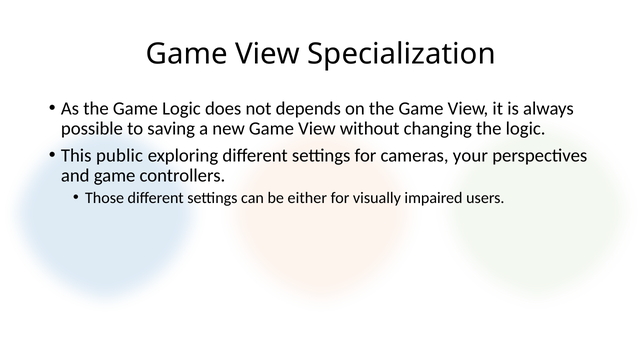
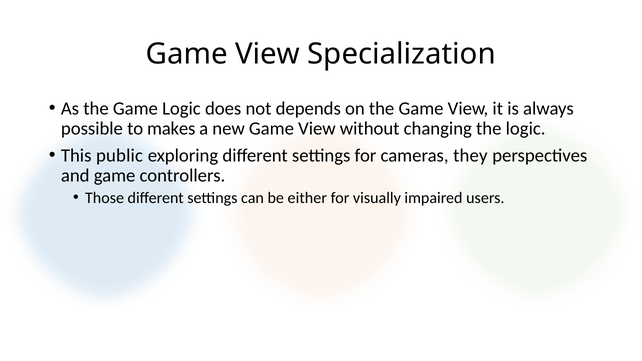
saving: saving -> makes
your: your -> they
